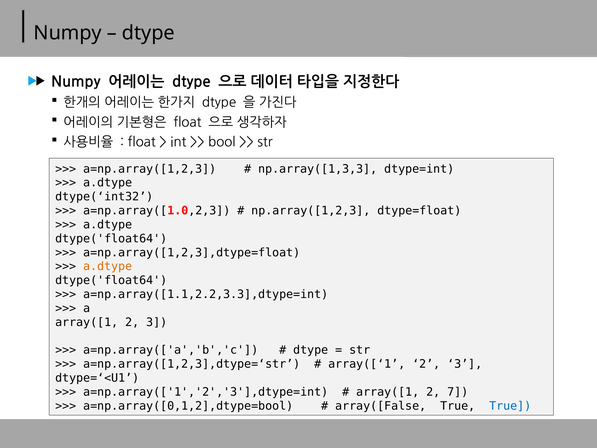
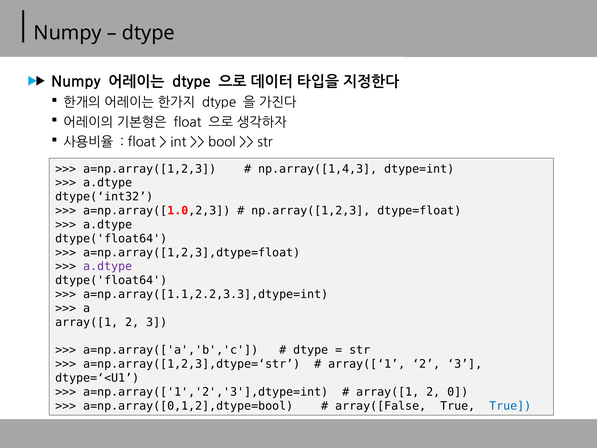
np.array([1,3,3: np.array([1,3,3 -> np.array([1,4,3
a.dtype at (108, 266) colour: orange -> purple
7: 7 -> 0
